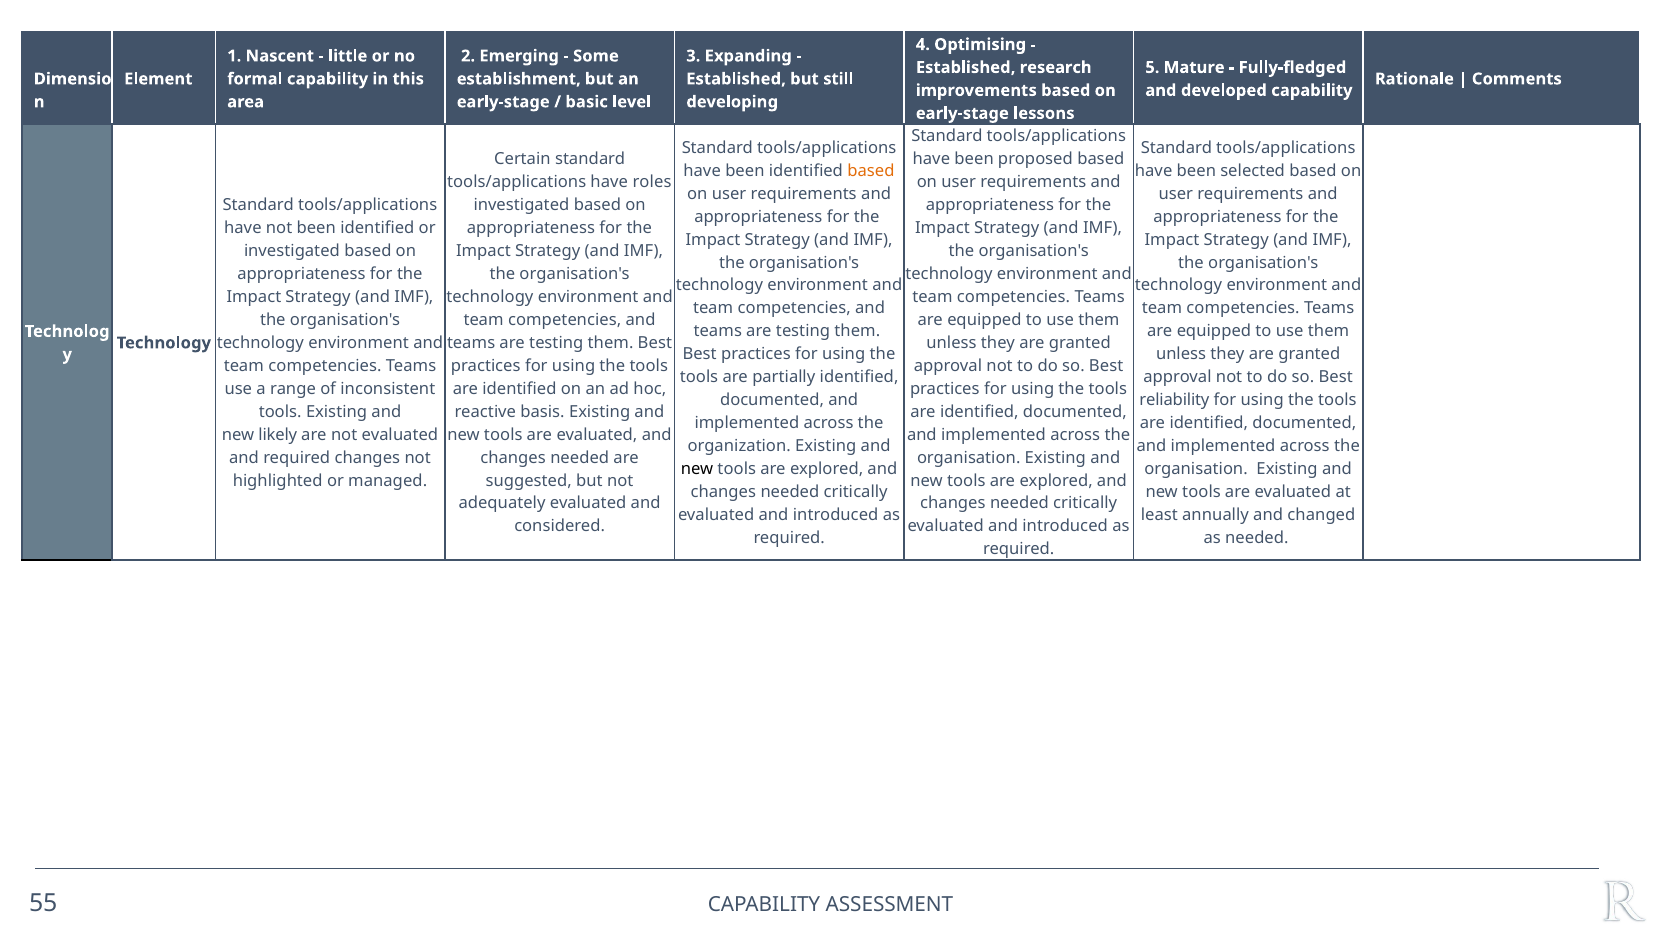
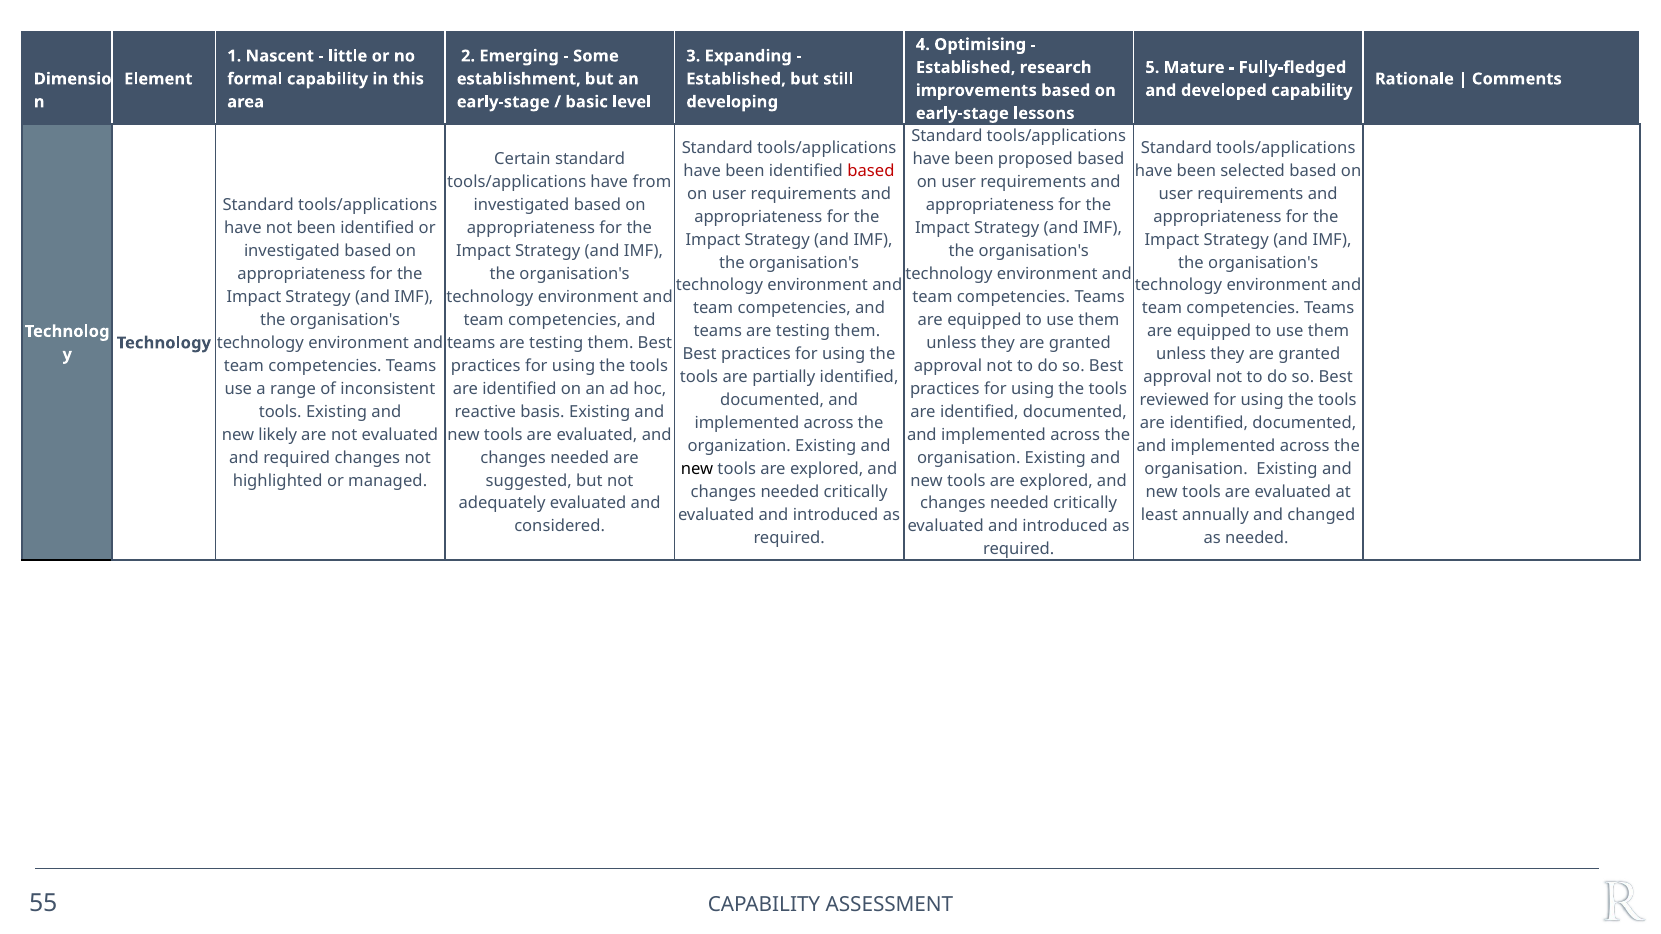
based at (871, 171) colour: orange -> red
roles: roles -> from
reliability: reliability -> reviewed
